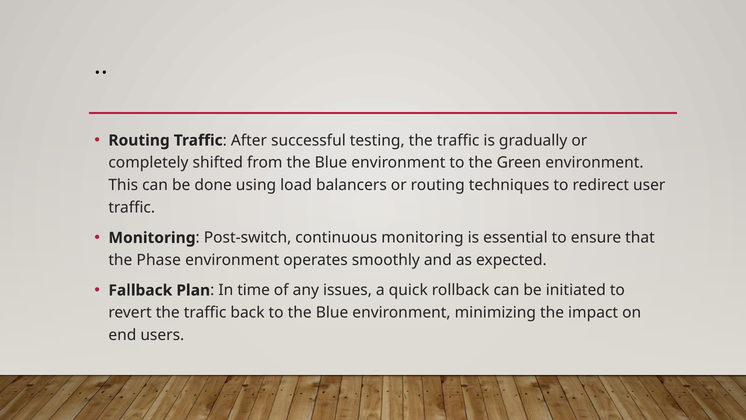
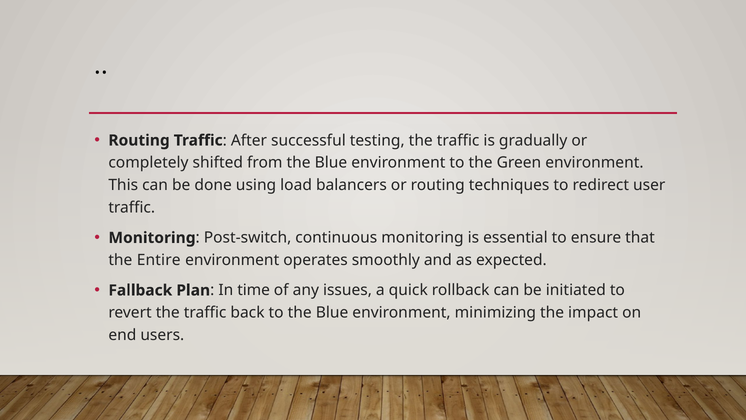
Phase: Phase -> Entire
